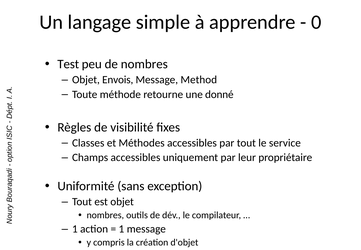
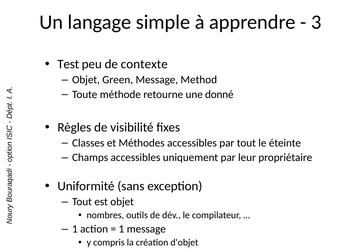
0: 0 -> 3
de nombres: nombres -> contexte
Envois: Envois -> Green
service: service -> éteinte
